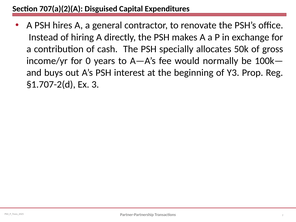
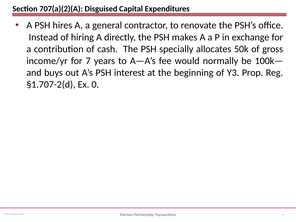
for 0: 0 -> 7
3: 3 -> 0
